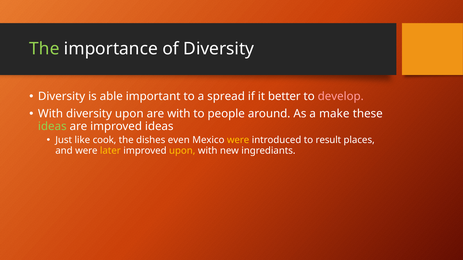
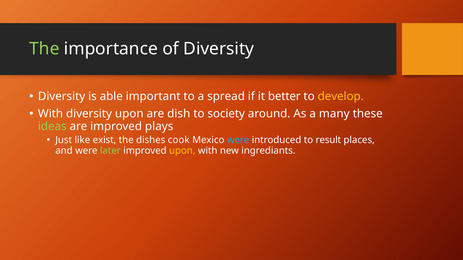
develop colour: pink -> yellow
are with: with -> dish
people: people -> society
make: make -> many
improved ideas: ideas -> plays
cook: cook -> exist
even: even -> cook
were at (238, 140) colour: yellow -> light blue
later colour: yellow -> light green
